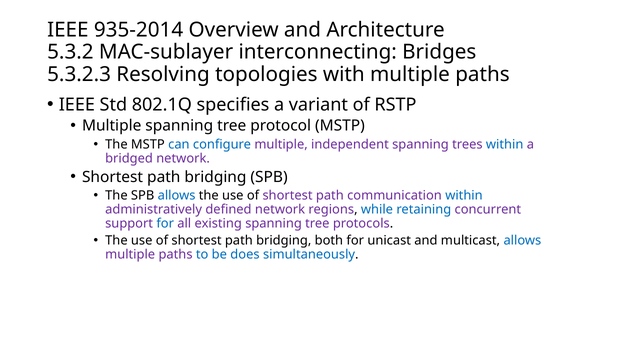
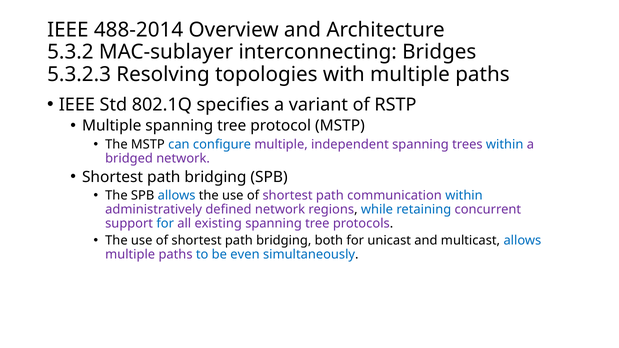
935-2014: 935-2014 -> 488-2014
does: does -> even
